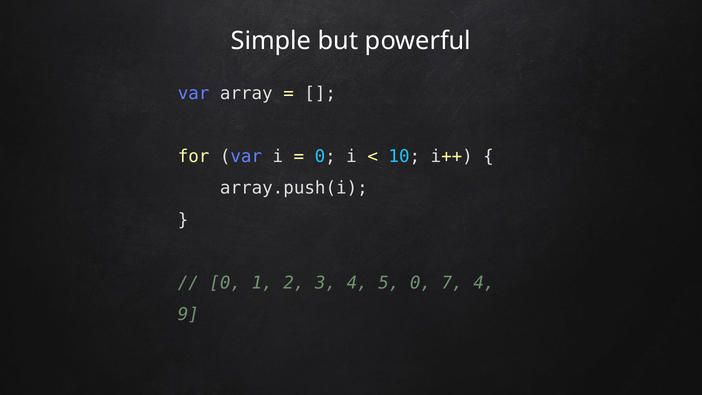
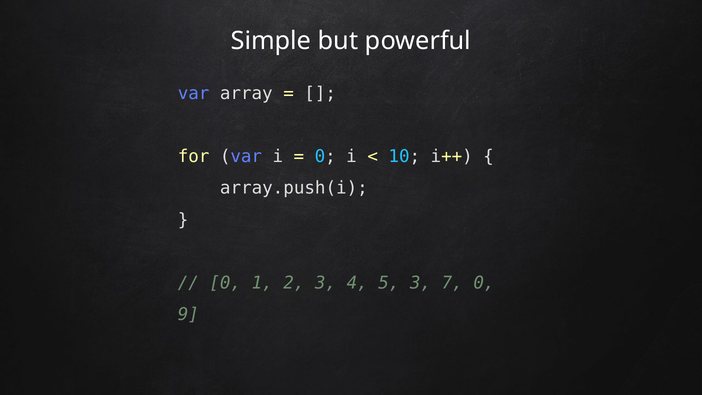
5 0: 0 -> 3
7 4: 4 -> 0
